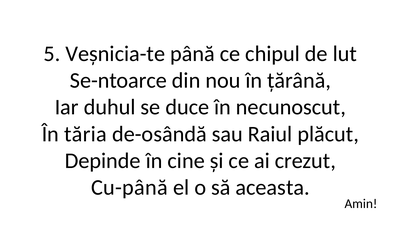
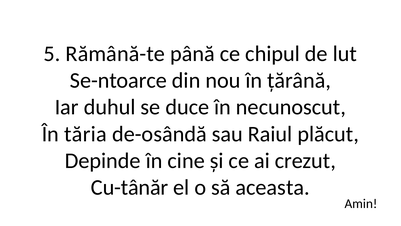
Veșnicia-te: Veșnicia-te -> Rămână-te
Cu-până: Cu-până -> Cu-tânăr
